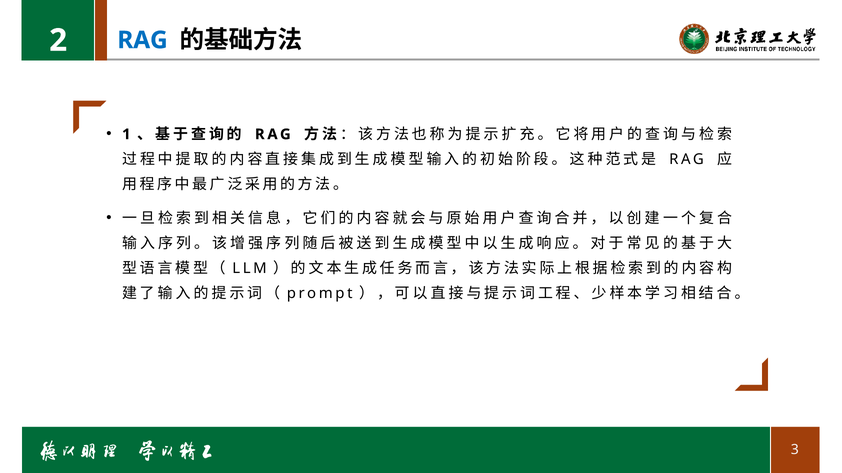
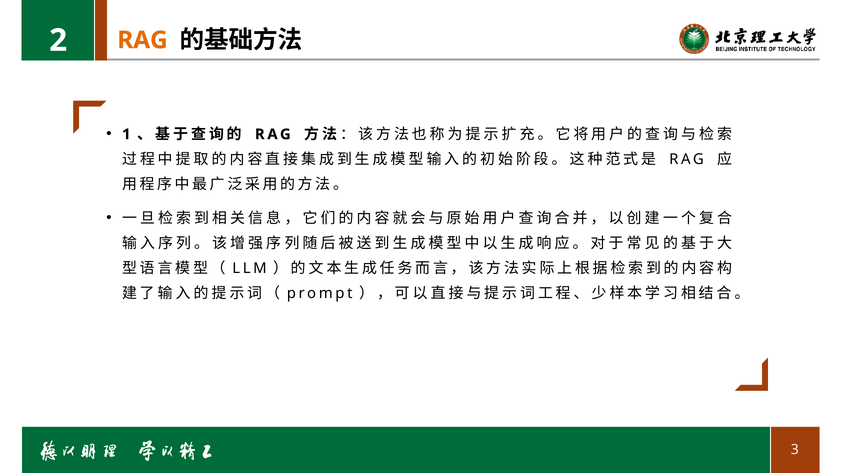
RAG at (143, 40) colour: blue -> orange
